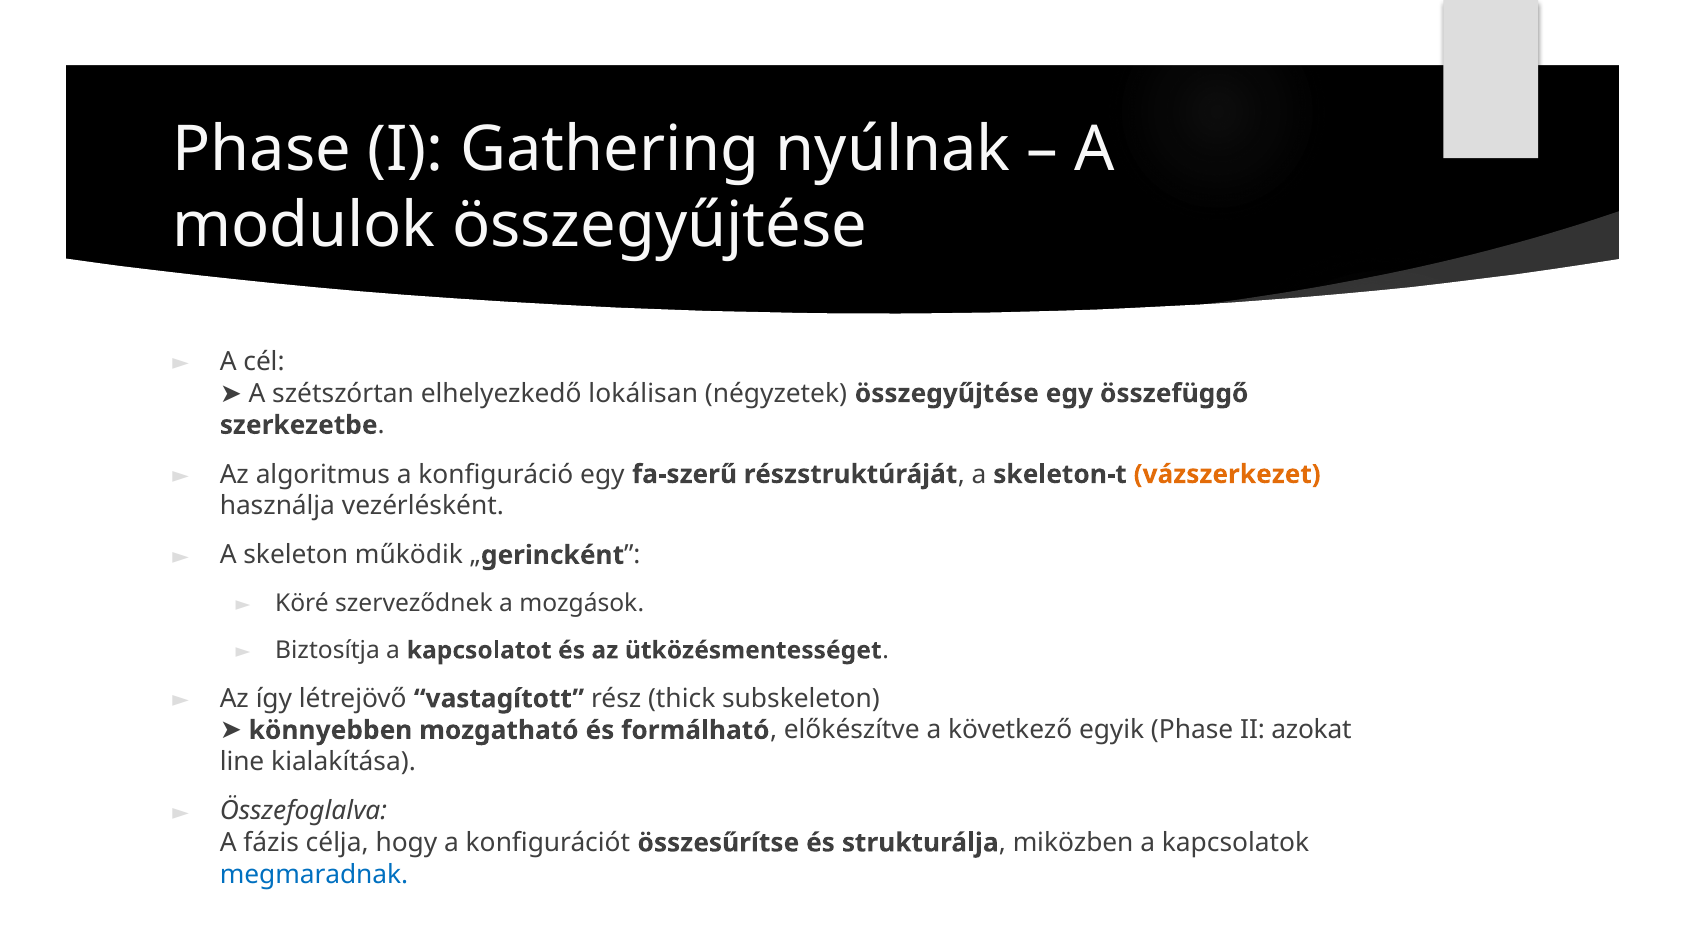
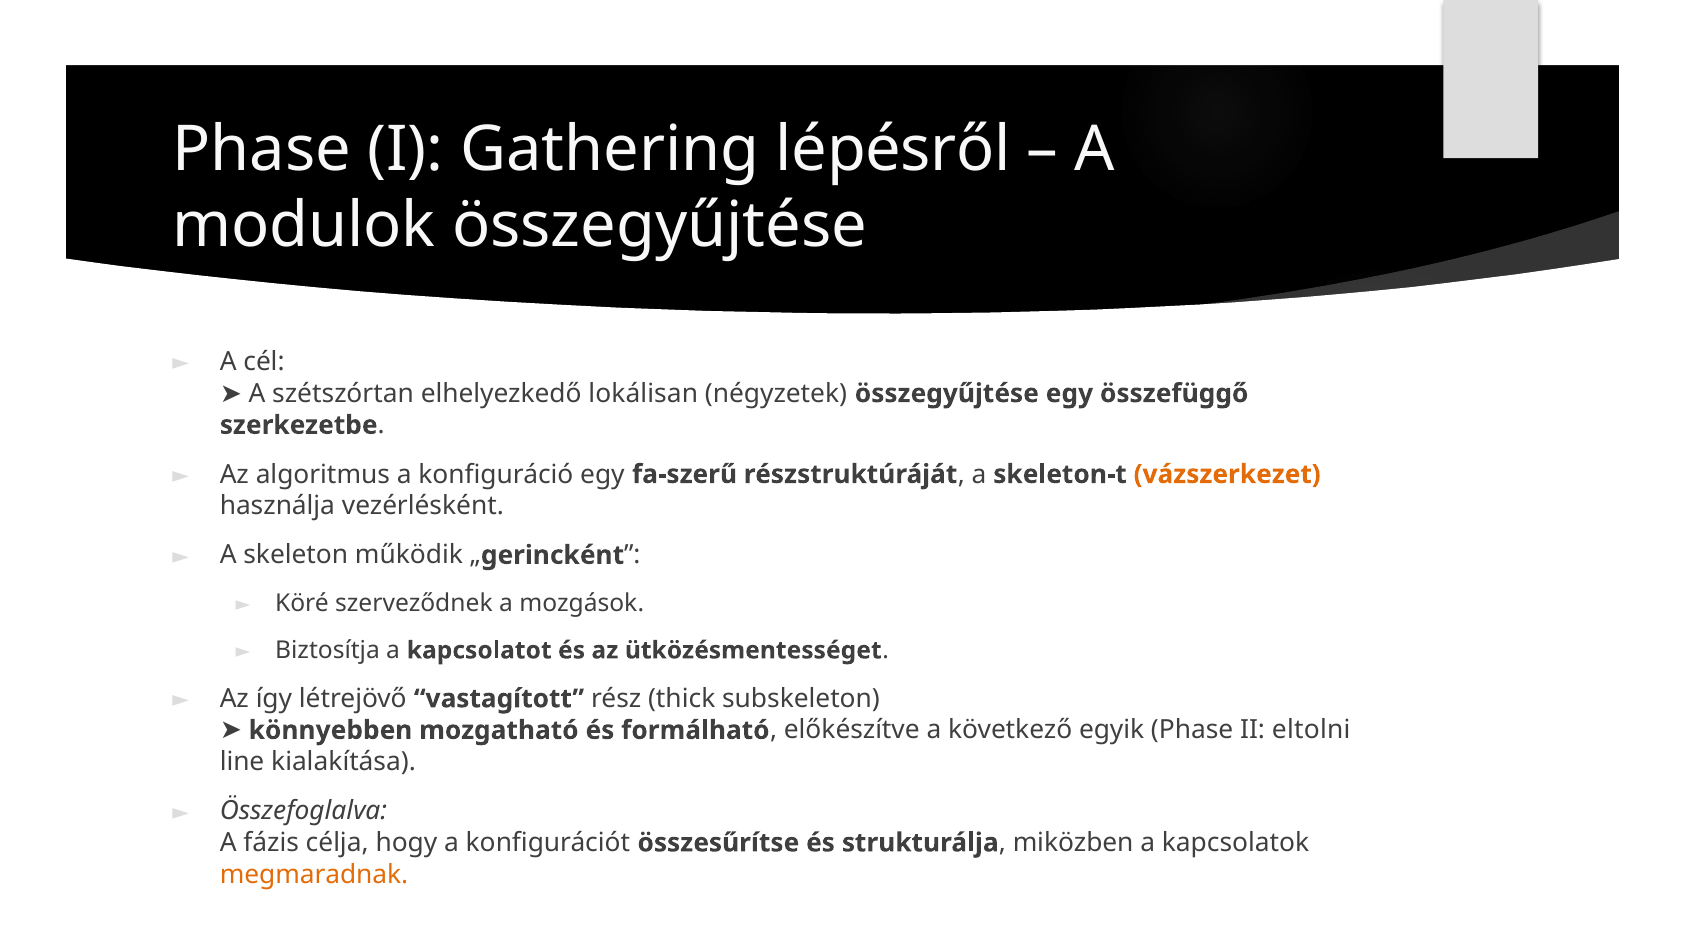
nyúlnak: nyúlnak -> lépésről
azokat: azokat -> eltolni
megmaradnak colour: blue -> orange
